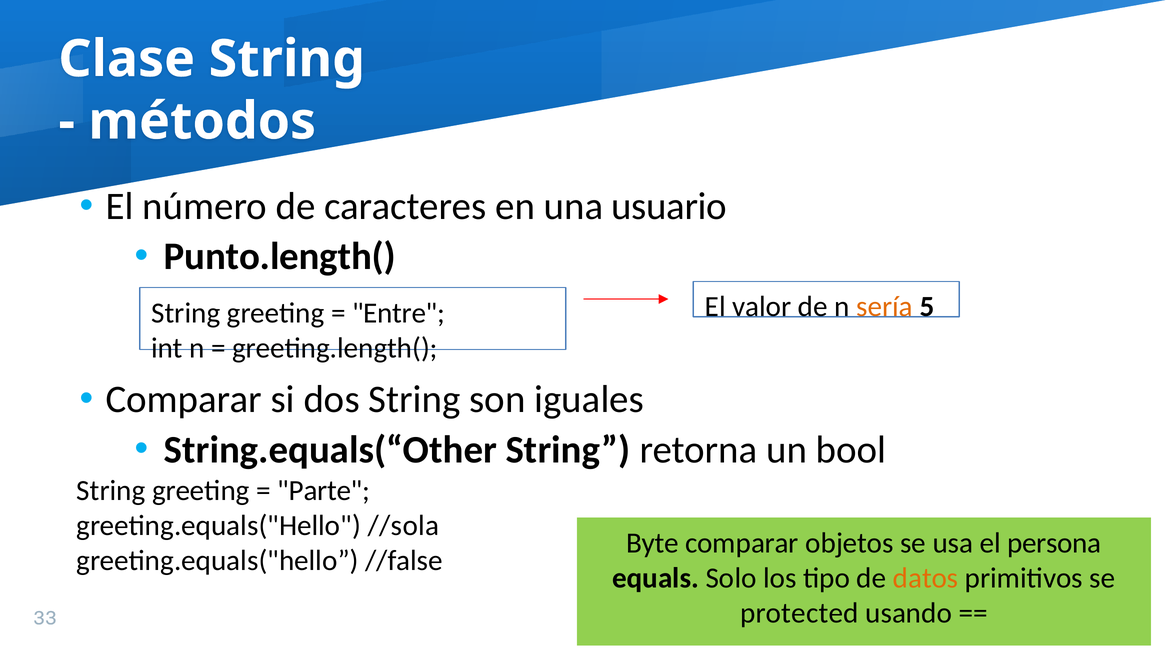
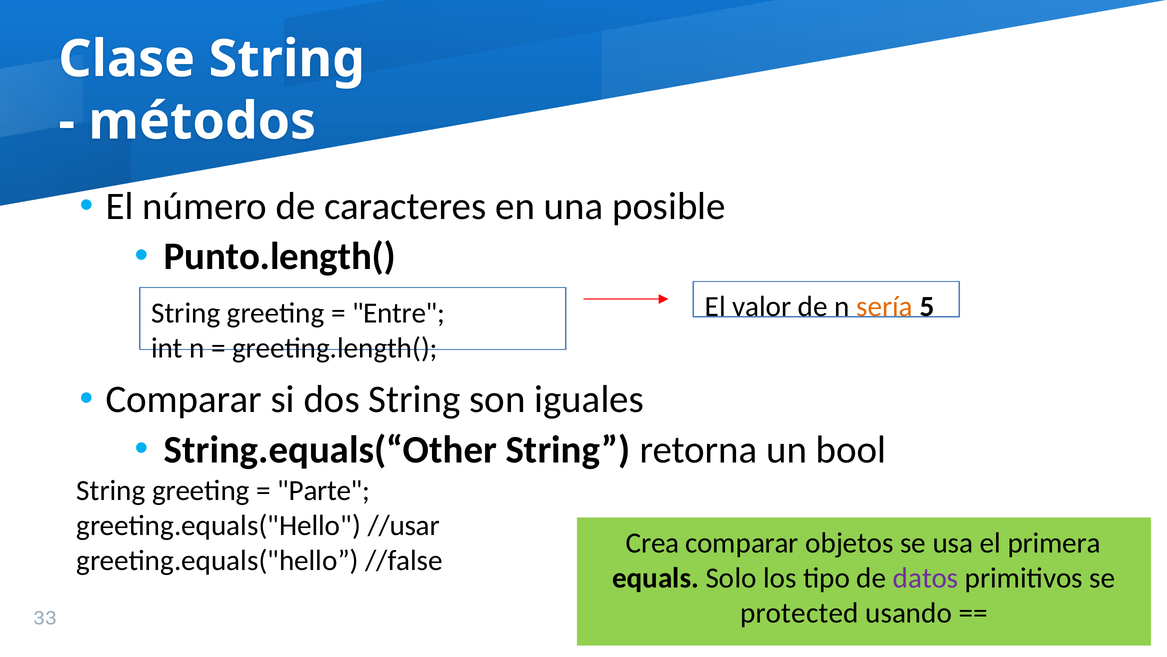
usuario: usuario -> posible
//sola: //sola -> //usar
Byte: Byte -> Crea
persona: persona -> primera
datos colour: orange -> purple
